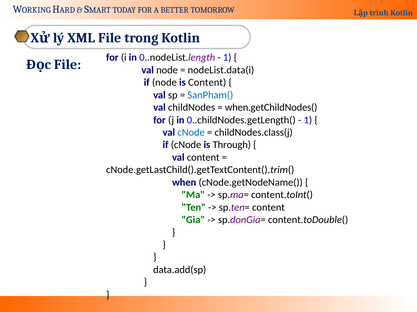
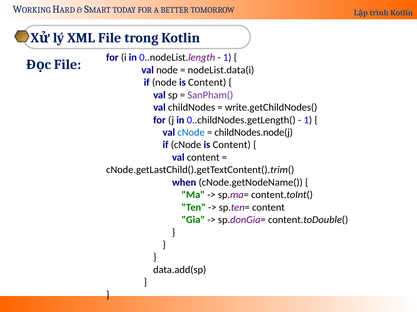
SanPham( colour: blue -> purple
when.getChildNodes(: when.getChildNodes( -> write.getChildNodes(
childNodes.class(j: childNodes.class(j -> childNodes.node(j
cNode is Through: Through -> Content
